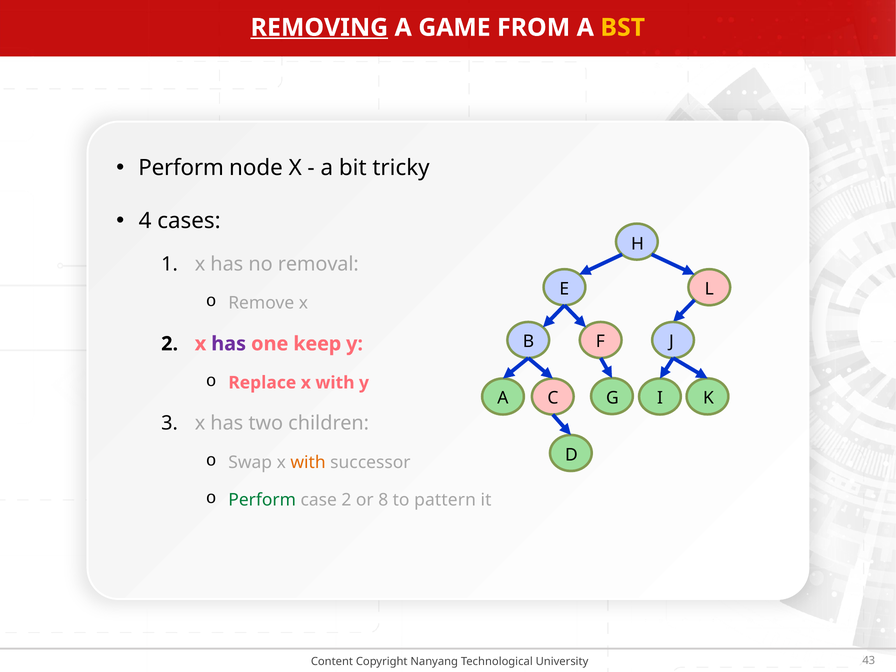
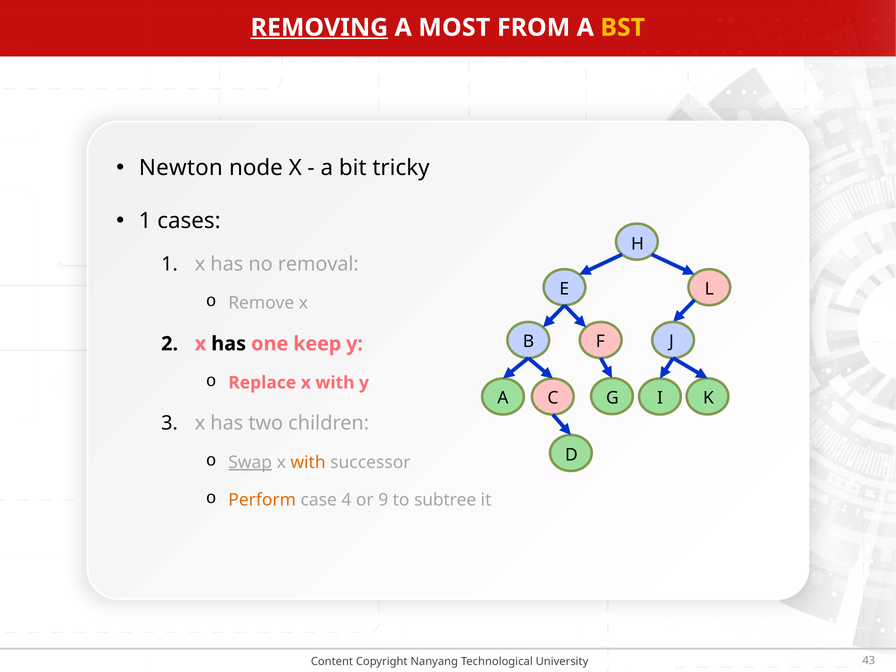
GAME: GAME -> MOST
Perform at (181, 168): Perform -> Newton
4 at (145, 221): 4 -> 1
has at (229, 344) colour: purple -> black
Swap underline: none -> present
Perform at (262, 500) colour: green -> orange
case 2: 2 -> 4
8: 8 -> 9
pattern: pattern -> subtree
